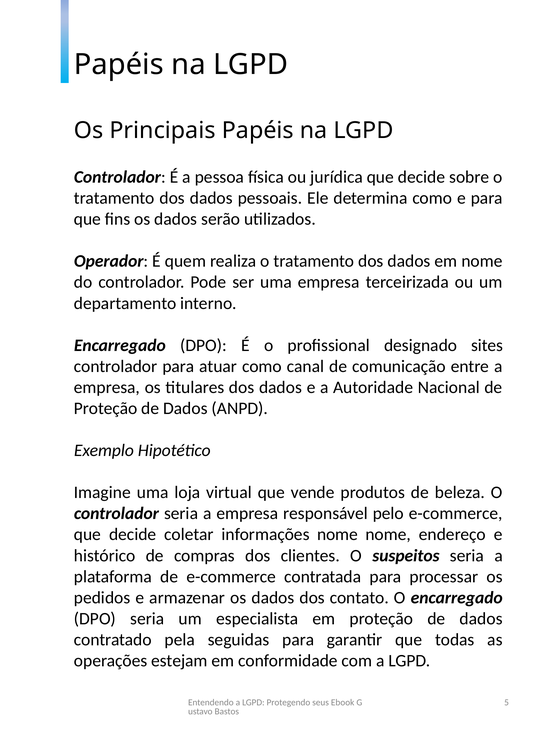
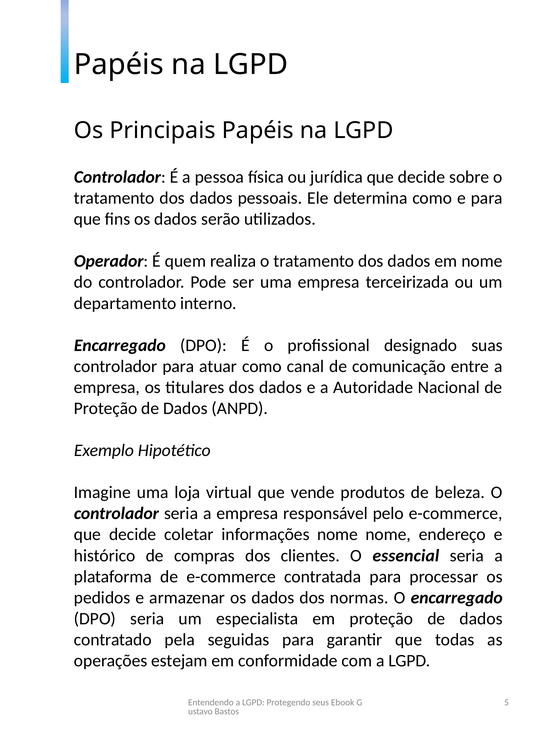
sites: sites -> suas
suspeitos: suspeitos -> essencial
contato: contato -> normas
